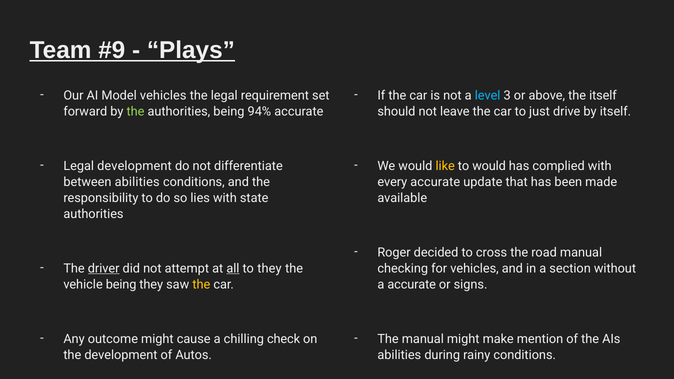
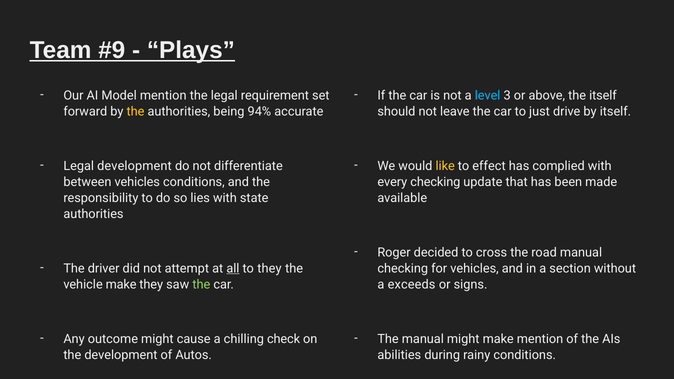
Model vehicles: vehicles -> mention
the at (135, 111) colour: light green -> yellow
to would: would -> effect
between abilities: abilities -> vehicles
every accurate: accurate -> checking
driver underline: present -> none
vehicle being: being -> make
the at (201, 285) colour: yellow -> light green
a accurate: accurate -> exceeds
